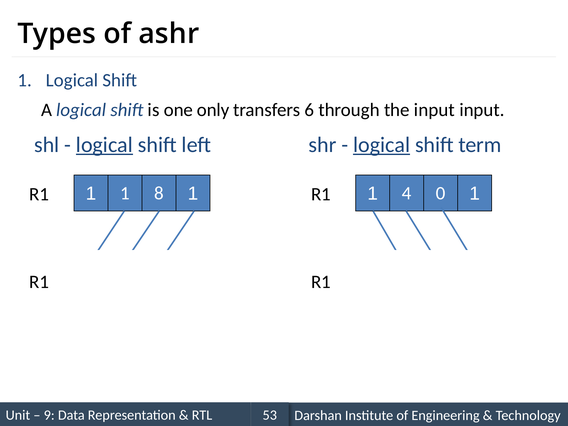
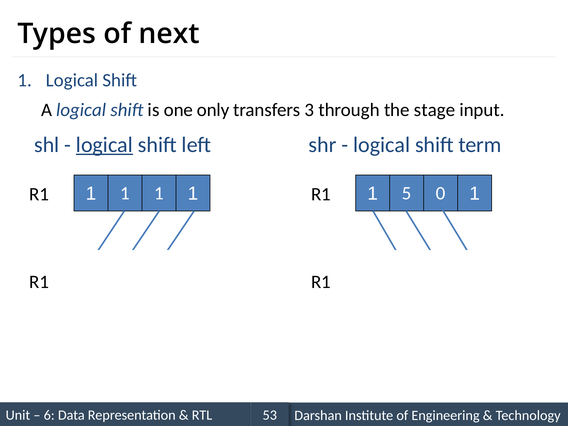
ashr: ashr -> next
6: 6 -> 3
the input: input -> stage
logical at (382, 145) underline: present -> none
8 at (159, 193): 8 -> 1
4: 4 -> 5
9: 9 -> 6
